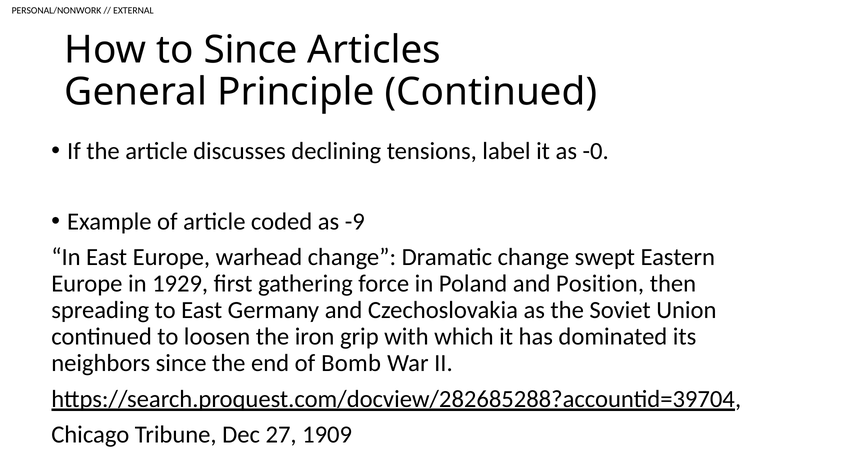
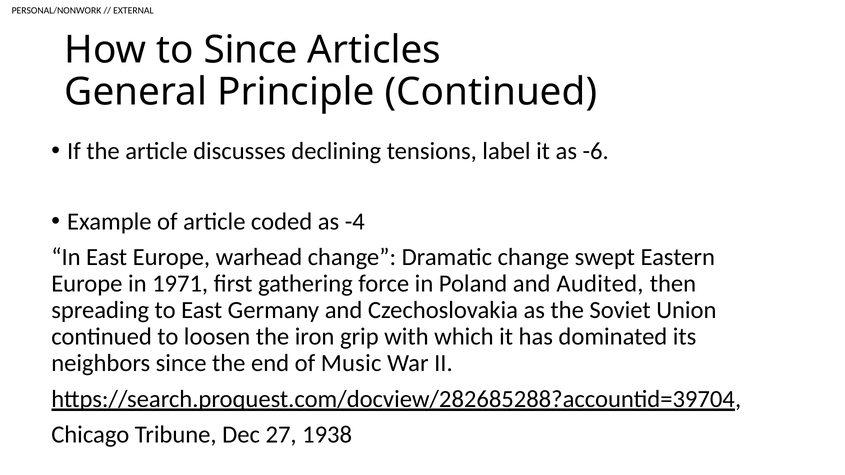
-0: -0 -> -6
-9: -9 -> -4
1929: 1929 -> 1971
Position: Position -> Audited
Bomb: Bomb -> Music
1909: 1909 -> 1938
